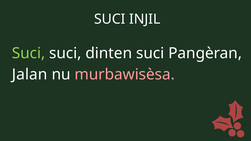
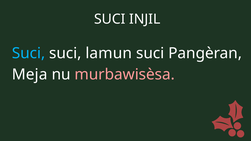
Suci at (29, 53) colour: light green -> light blue
dinten: dinten -> lamun
Jalan: Jalan -> Meja
